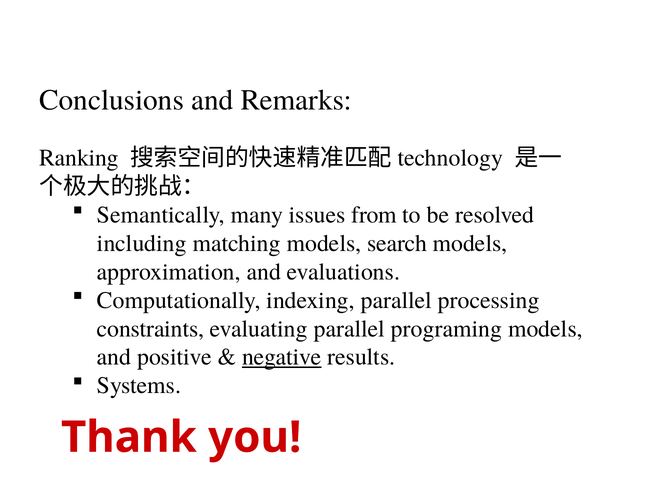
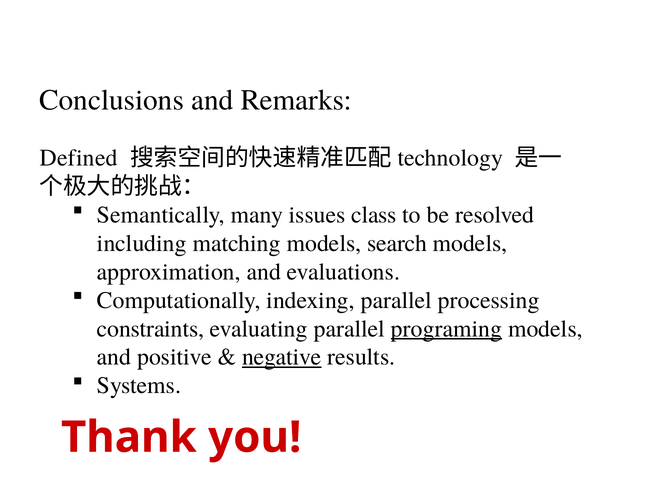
Ranking: Ranking -> Defined
from: from -> class
programing underline: none -> present
